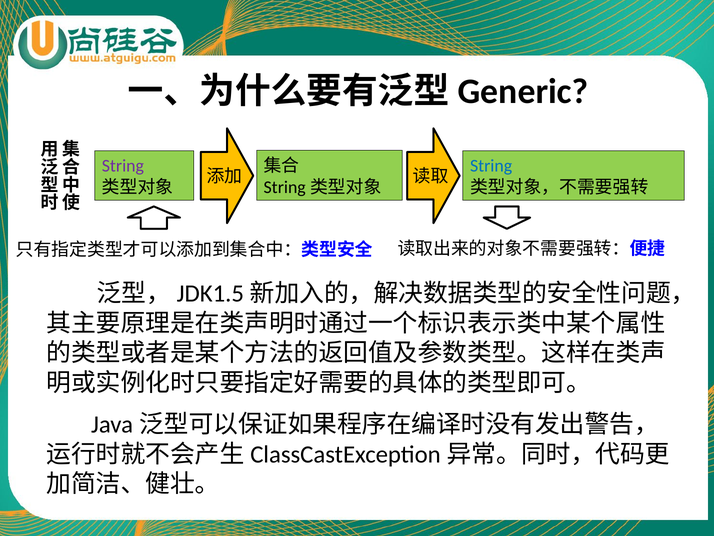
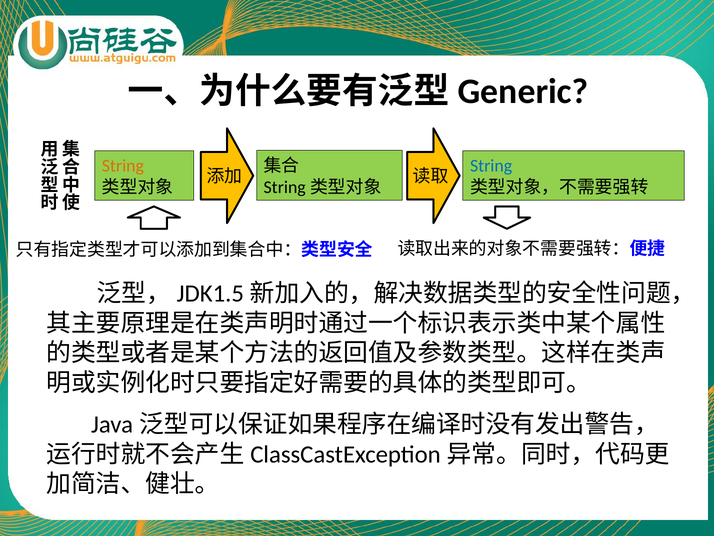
String at (123, 166) colour: purple -> orange
